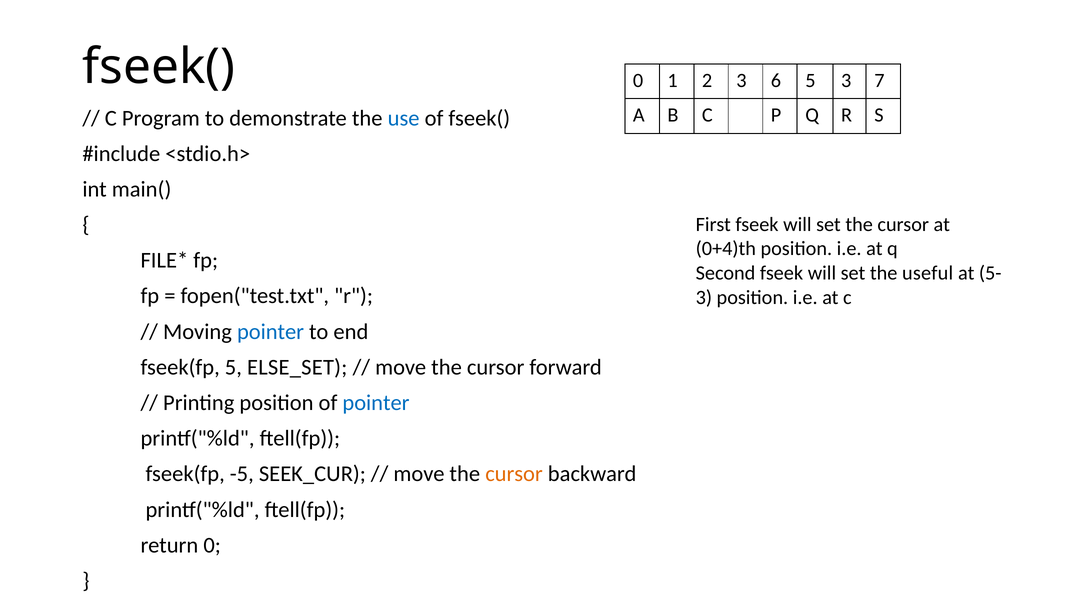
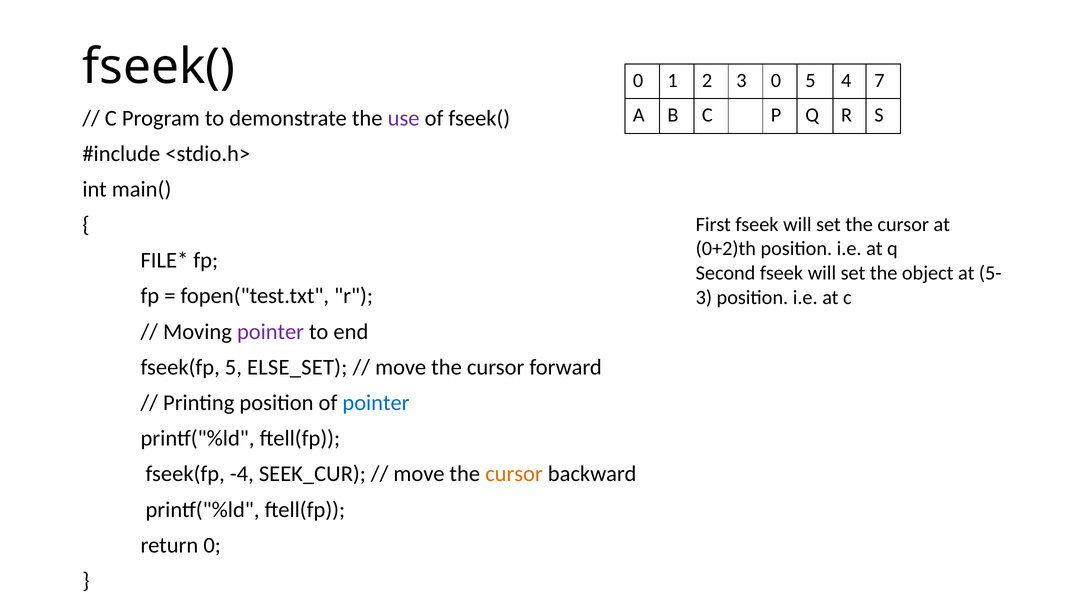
3 6: 6 -> 0
5 3: 3 -> 4
use colour: blue -> purple
0+4)th: 0+4)th -> 0+2)th
useful: useful -> object
pointer at (271, 332) colour: blue -> purple
-5: -5 -> -4
